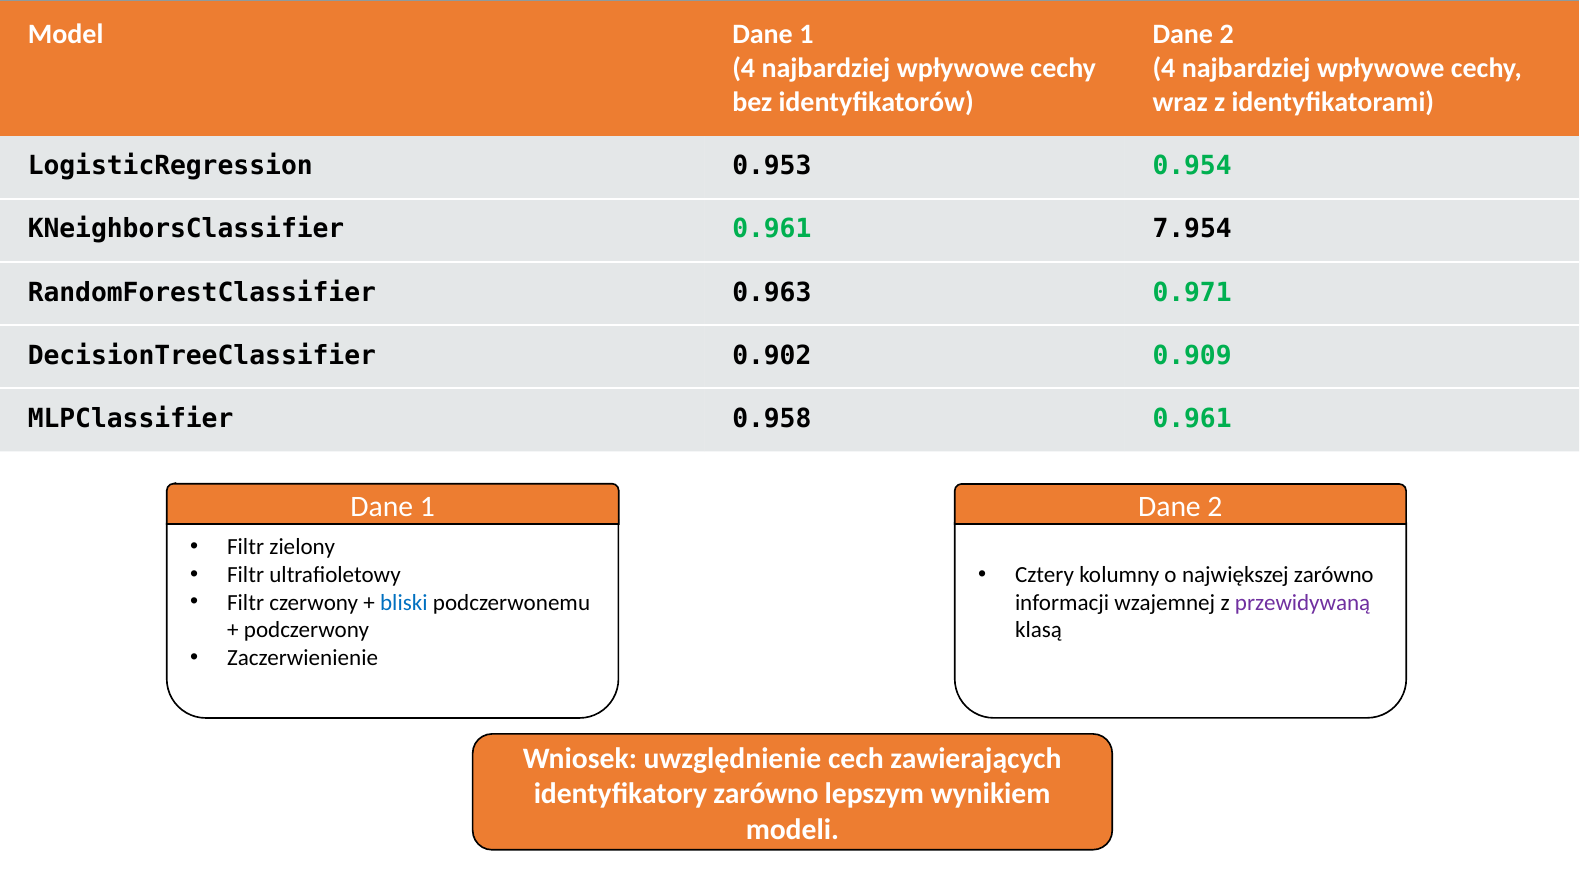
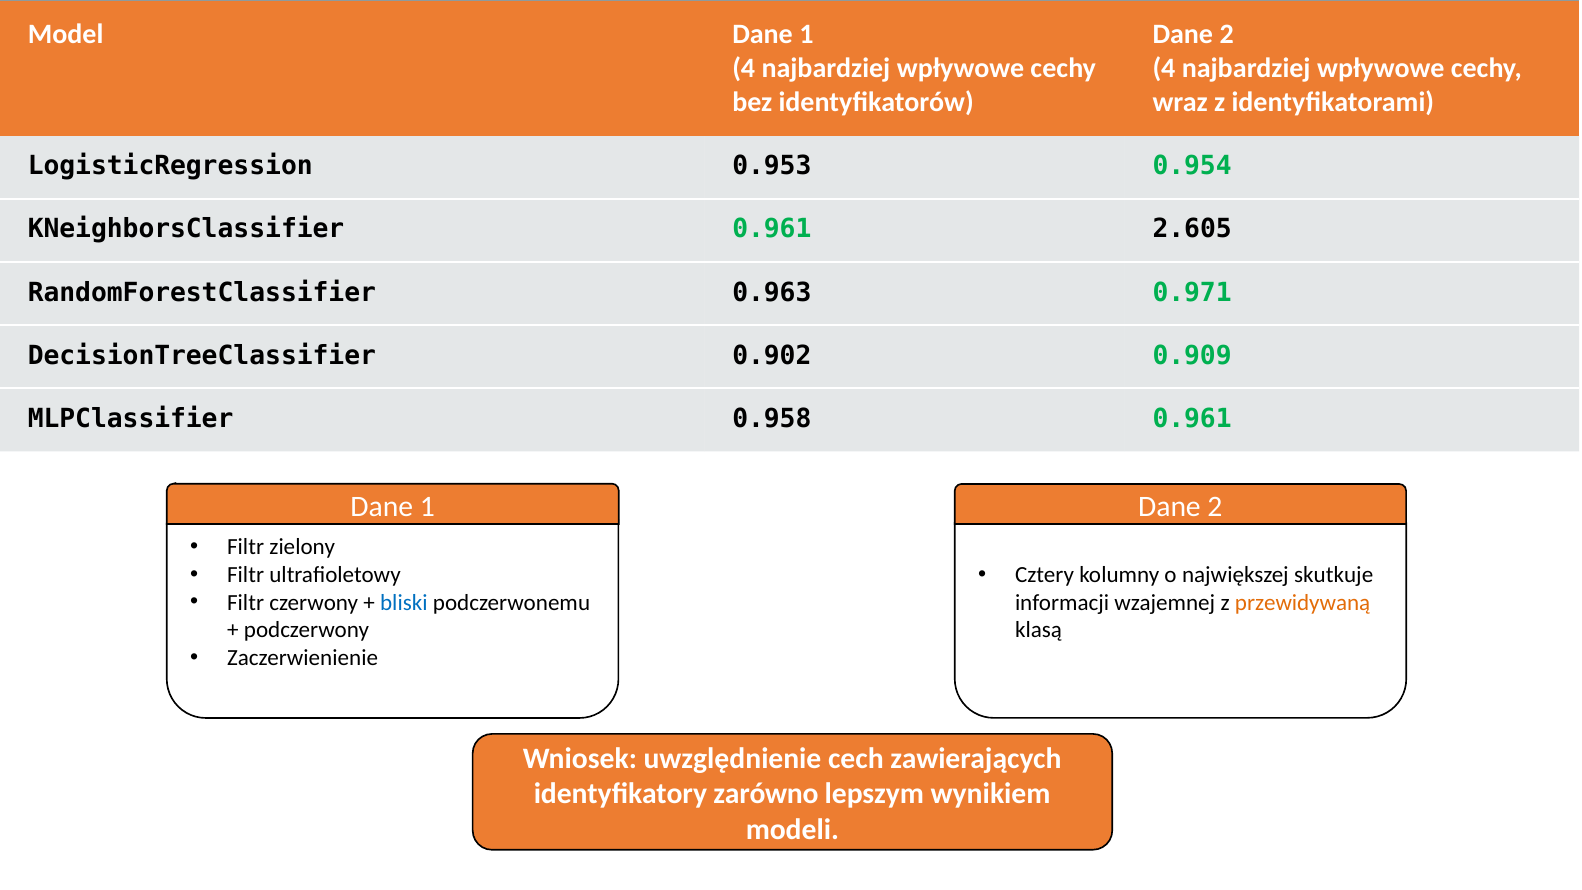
7.954: 7.954 -> 2.605
największej zarówno: zarówno -> skutkuje
przewidywaną colour: purple -> orange
